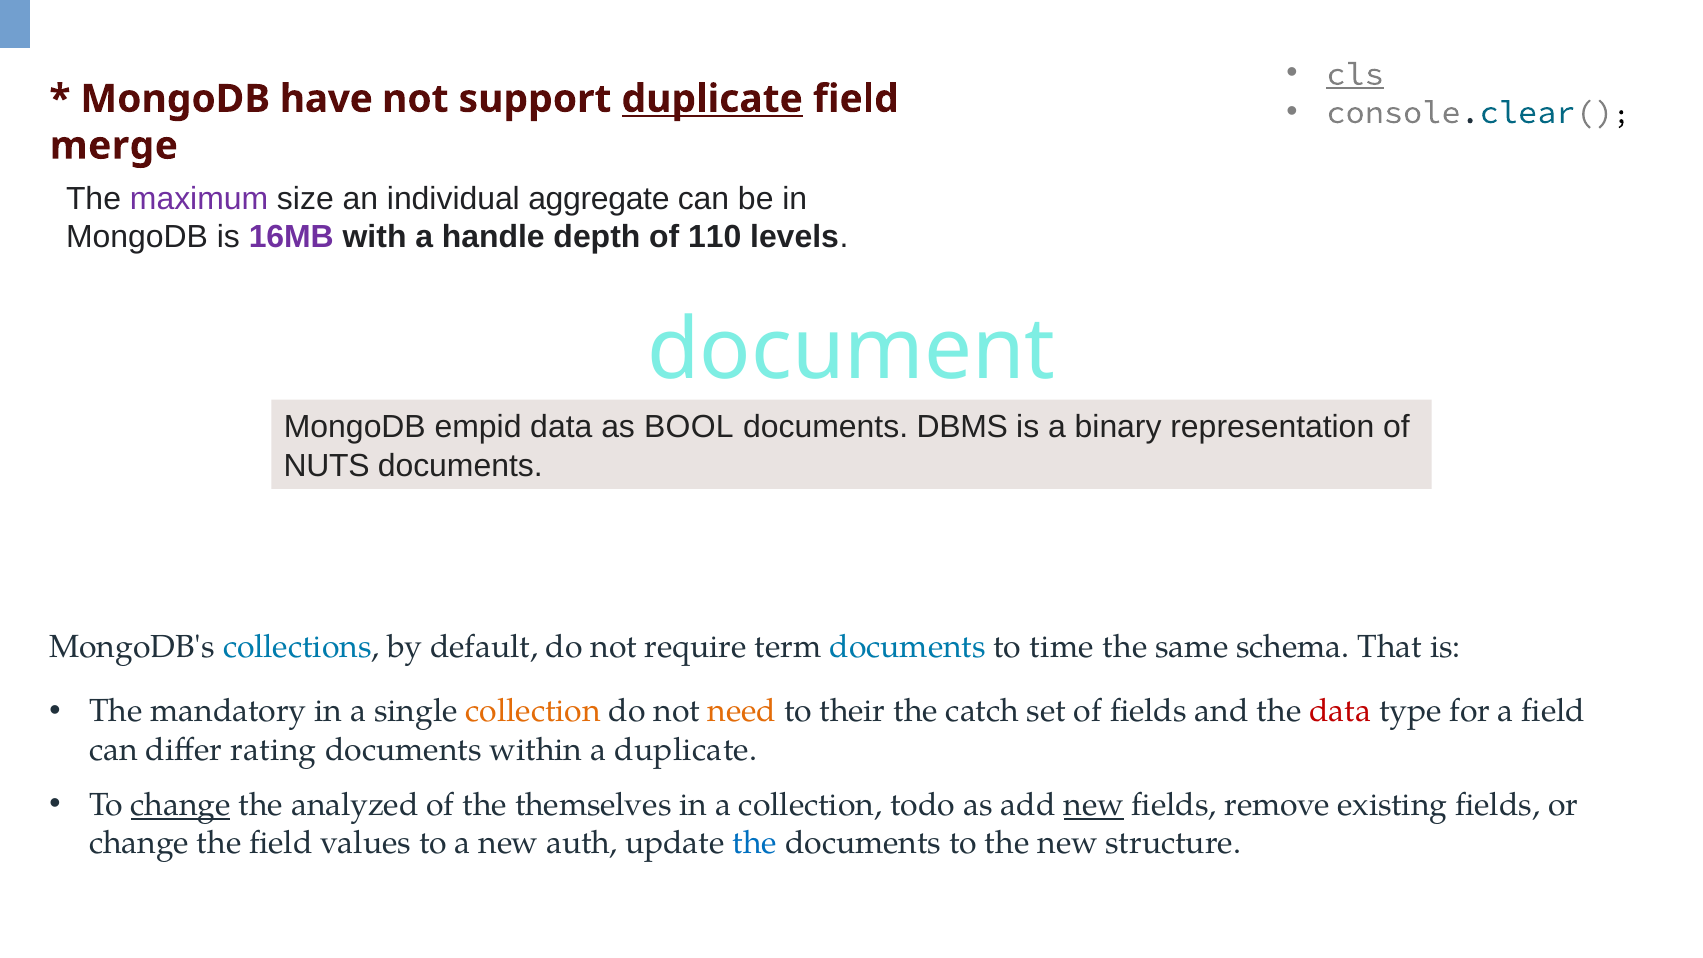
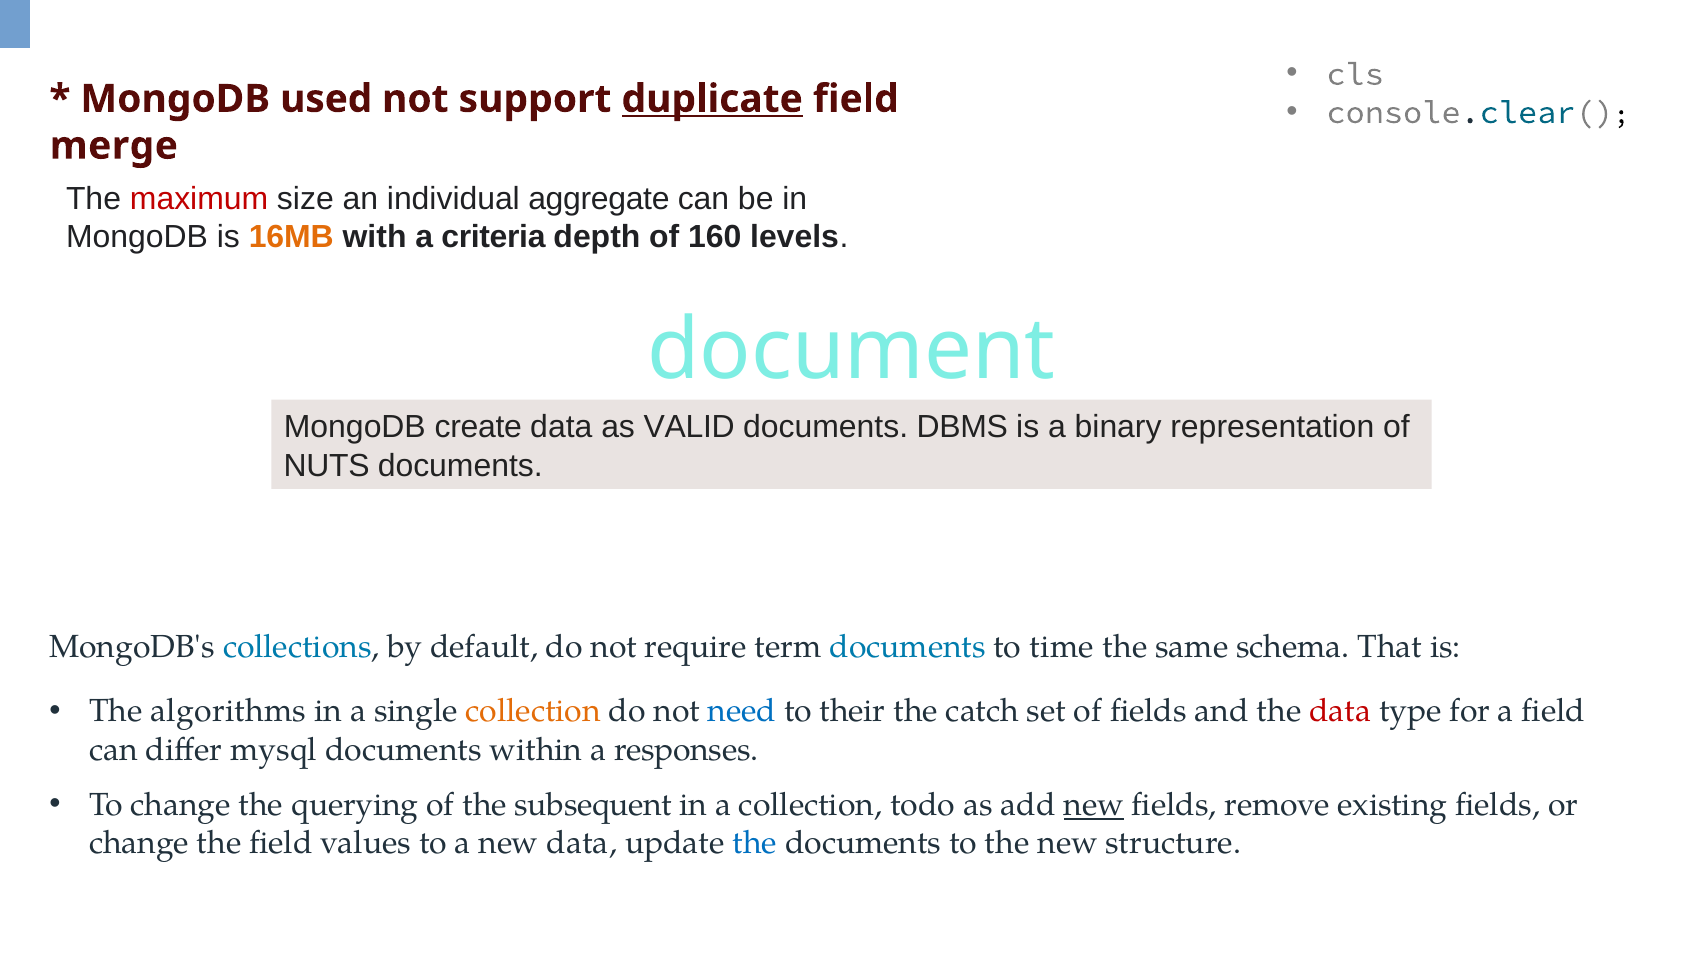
cls underline: present -> none
have: have -> used
maximum colour: purple -> red
16MB colour: purple -> orange
handle: handle -> criteria
110: 110 -> 160
empid: empid -> create
BOOL: BOOL -> VALID
mandatory: mandatory -> algorithms
need colour: orange -> blue
rating: rating -> mysql
a duplicate: duplicate -> responses
change at (181, 805) underline: present -> none
analyzed: analyzed -> querying
themselves: themselves -> subsequent
new auth: auth -> data
